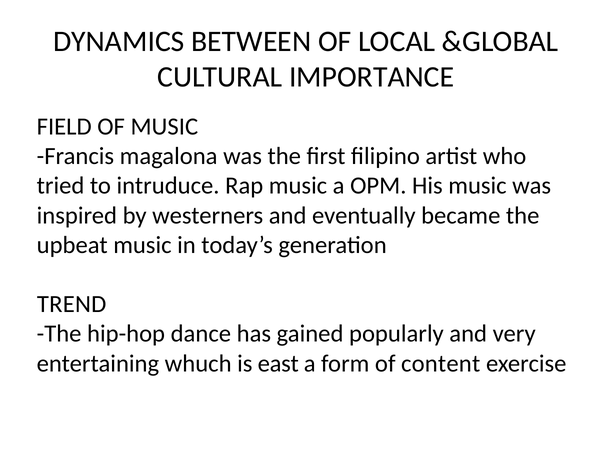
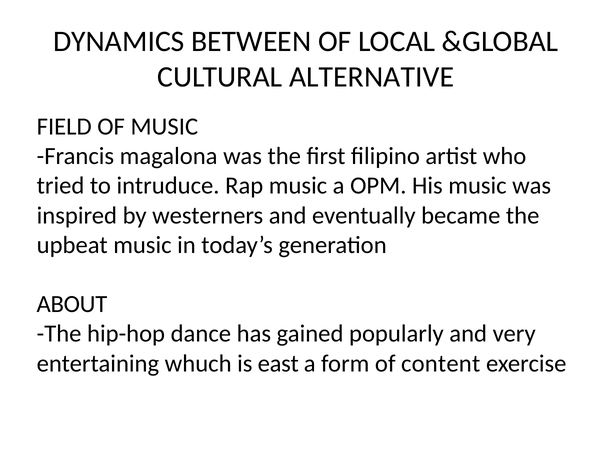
IMPORTANCE: IMPORTANCE -> ALTERNATIVE
TREND: TREND -> ABOUT
